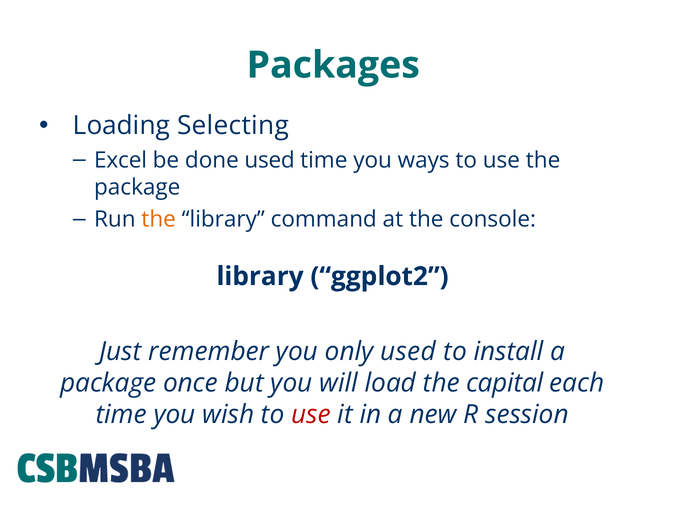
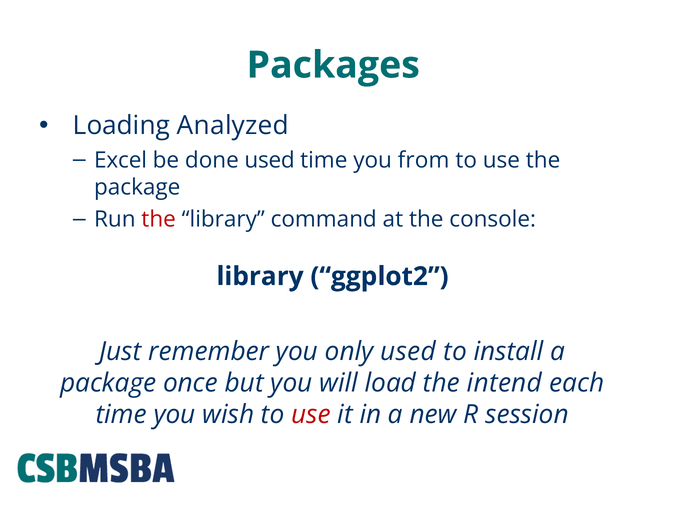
Selecting: Selecting -> Analyzed
ways: ways -> from
the at (159, 219) colour: orange -> red
capital: capital -> intend
